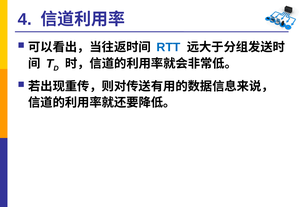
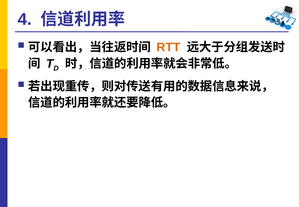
RTT colour: blue -> orange
